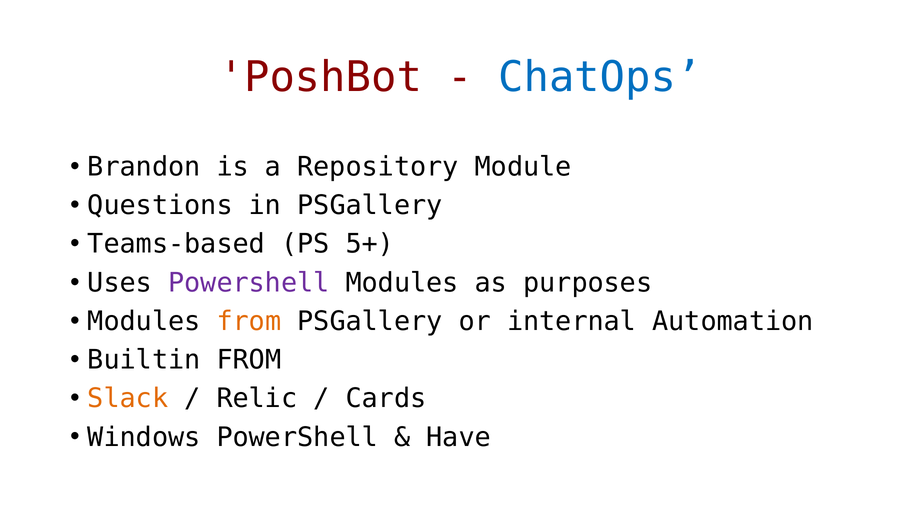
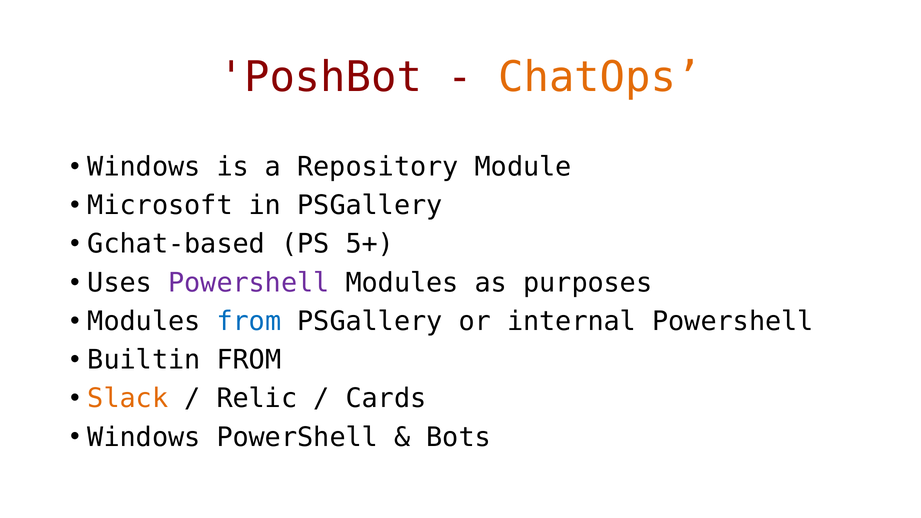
ChatOps colour: blue -> orange
Brandon at (144, 167): Brandon -> Windows
Questions: Questions -> Microsoft
Teams-based: Teams-based -> Gchat-based
from at (249, 321) colour: orange -> blue
internal Automation: Automation -> Powershell
Have: Have -> Bots
